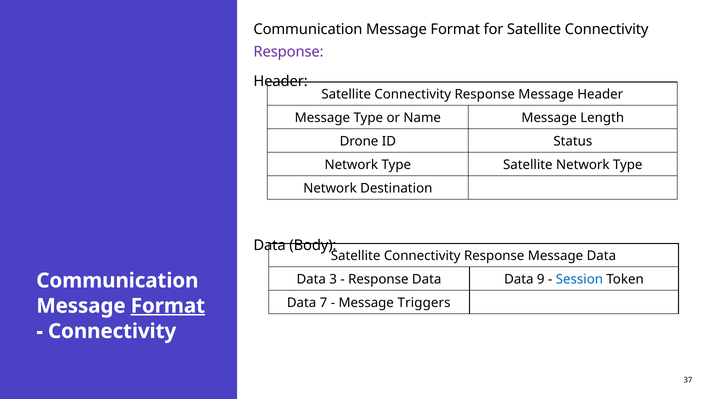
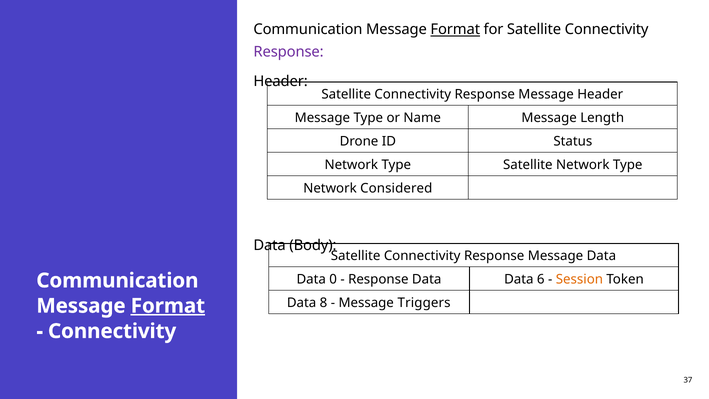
Format at (455, 30) underline: none -> present
Destination: Destination -> Considered
3: 3 -> 0
9: 9 -> 6
Session colour: blue -> orange
7: 7 -> 8
